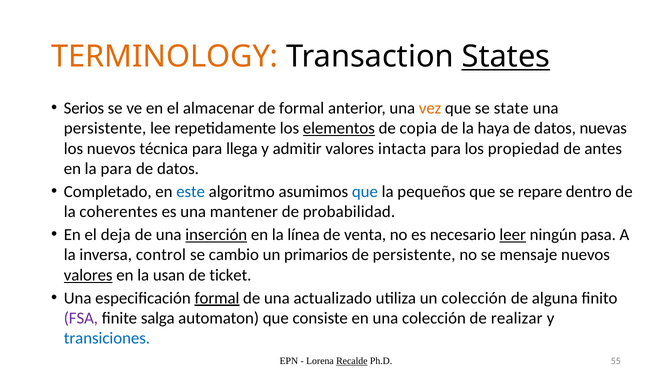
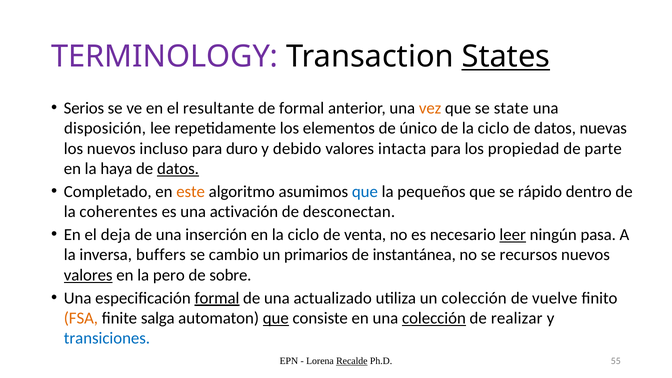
TERMINOLOGY colour: orange -> purple
almacenar: almacenar -> resultante
persistente at (105, 128): persistente -> disposición
elementos underline: present -> none
copia: copia -> único
de la haya: haya -> ciclo
técnica: técnica -> incluso
llega: llega -> duro
admitir: admitir -> debido
antes: antes -> parte
la para: para -> haya
datos at (178, 169) underline: none -> present
este colour: blue -> orange
repare: repare -> rápido
mantener: mantener -> activación
probabilidad: probabilidad -> desconectan
inserción underline: present -> none
en la línea: línea -> ciclo
control: control -> buffers
de persistente: persistente -> instantánea
mensaje: mensaje -> recursos
usan: usan -> pero
ticket: ticket -> sobre
alguna: alguna -> vuelve
FSA colour: purple -> orange
que at (276, 318) underline: none -> present
colección at (434, 318) underline: none -> present
